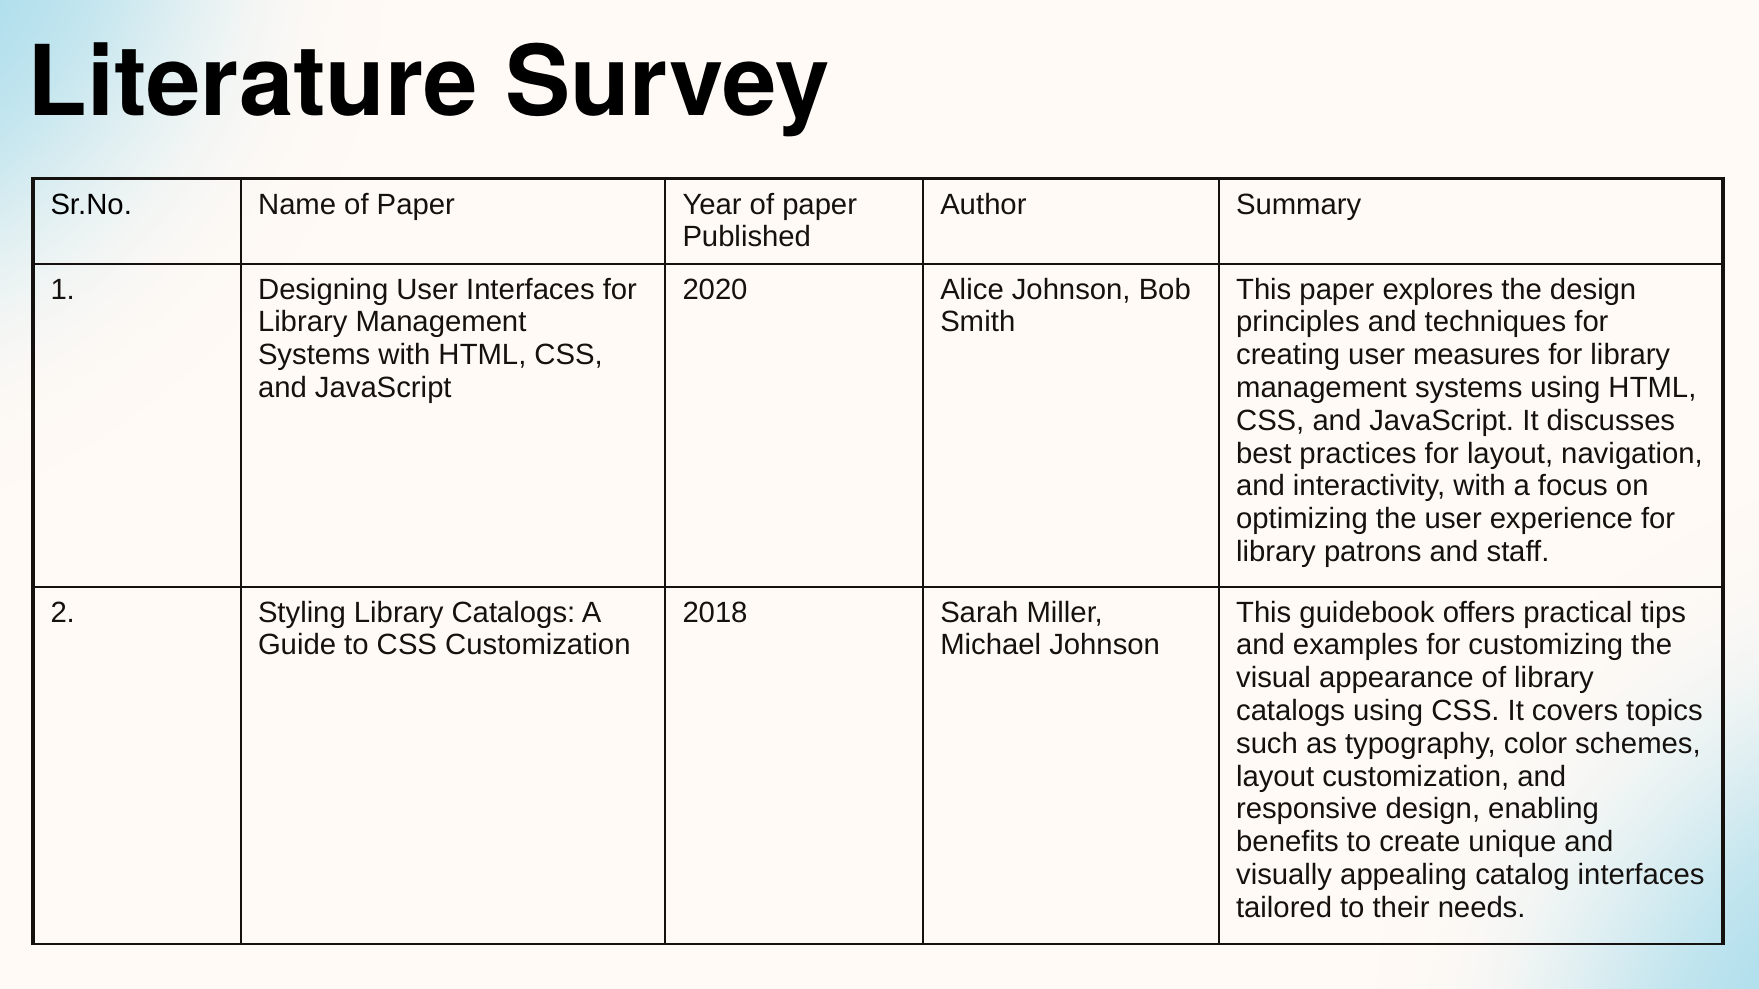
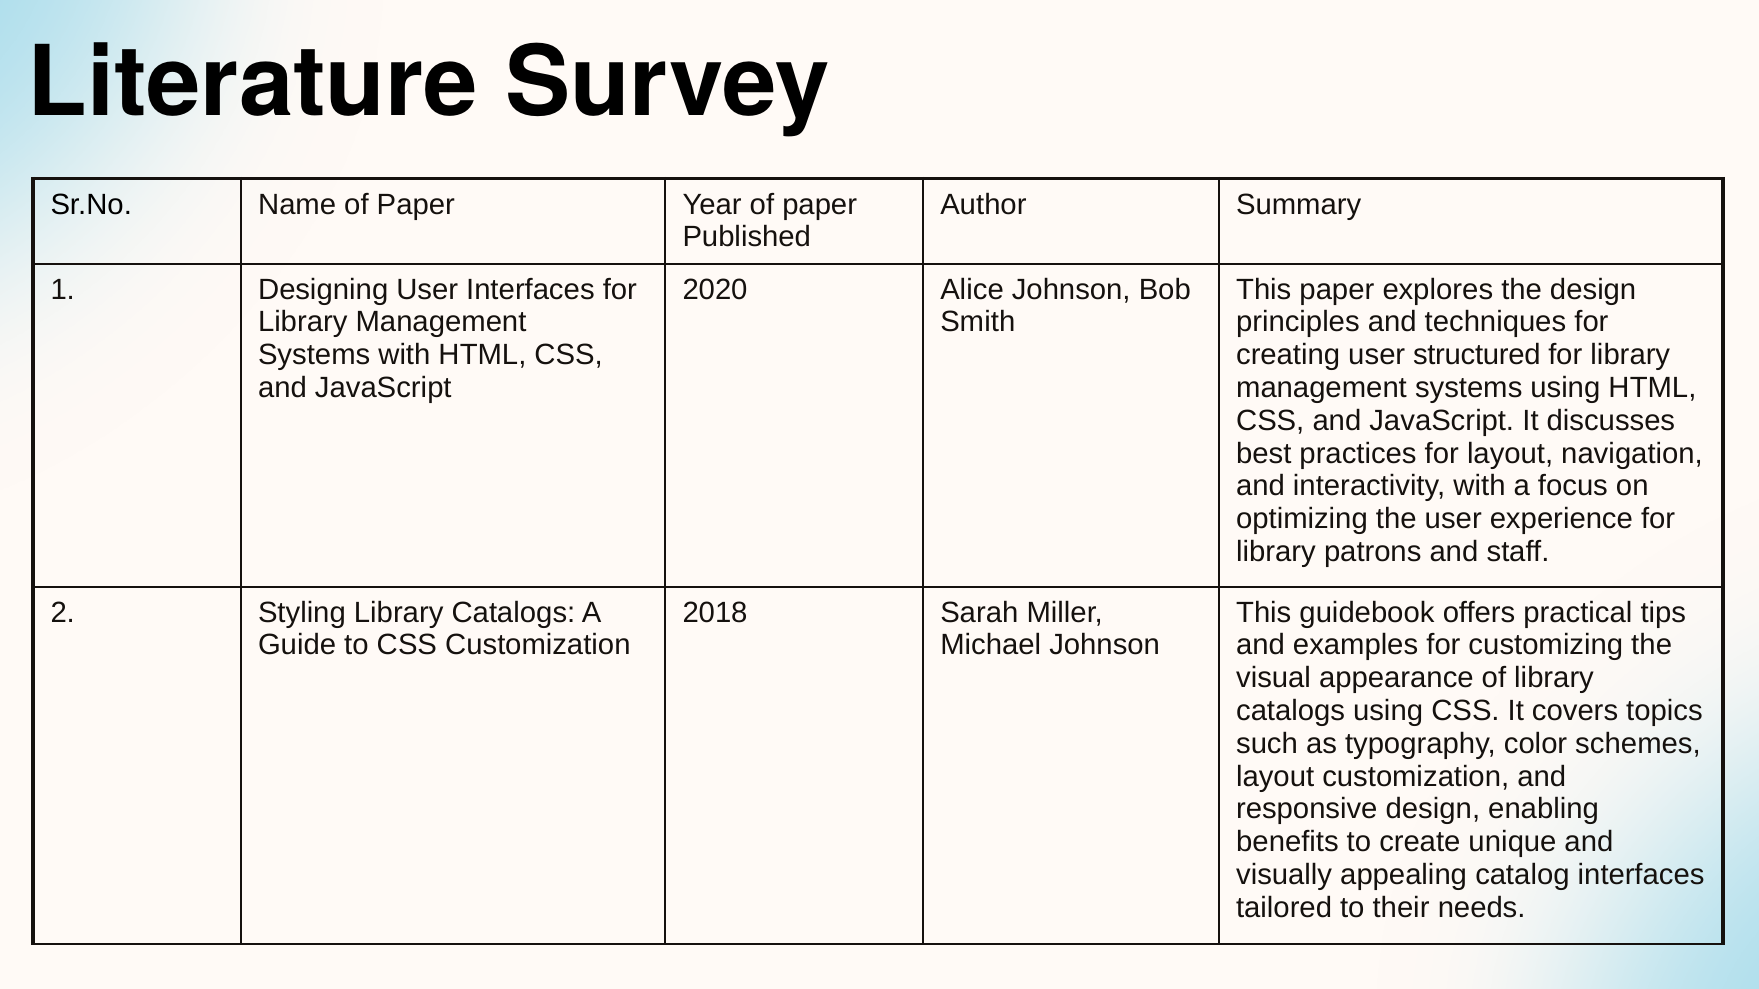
measures: measures -> structured
